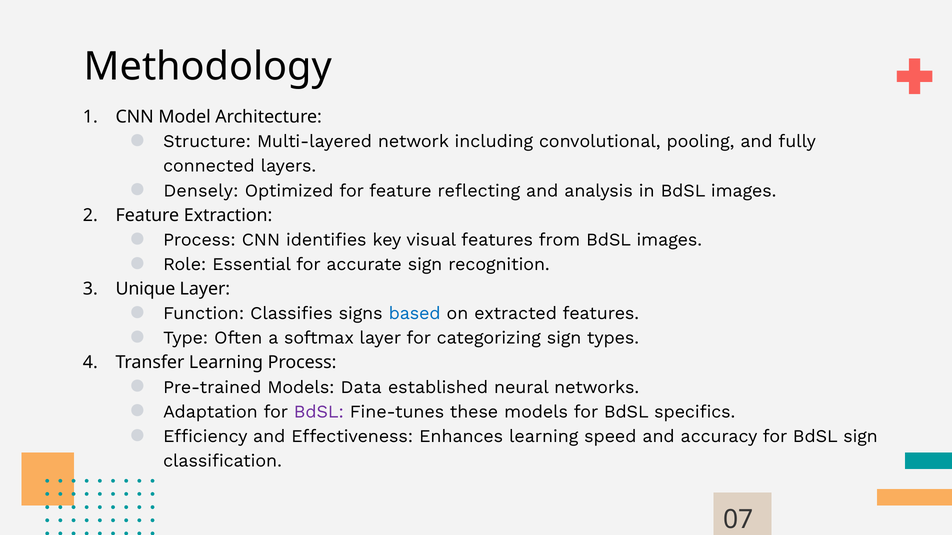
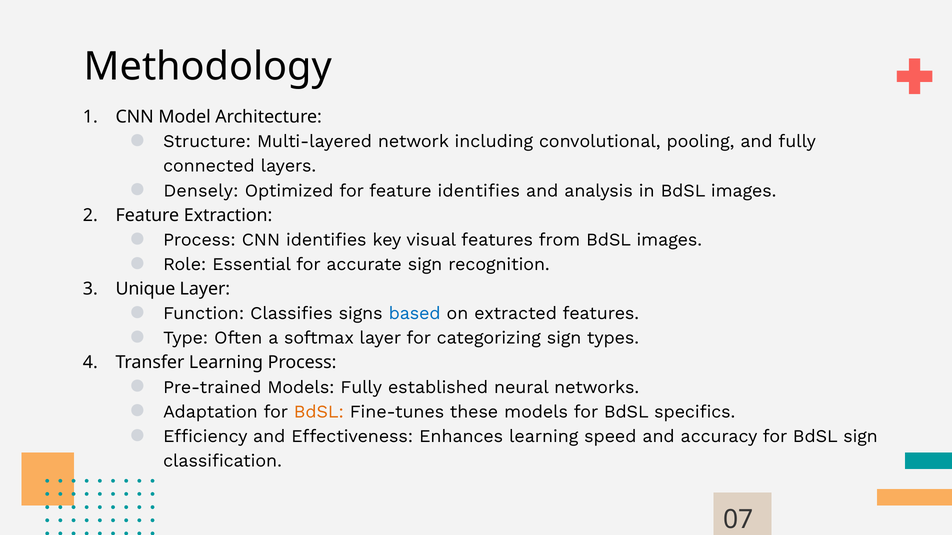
feature reflecting: reflecting -> identifies
Models Data: Data -> Fully
BdSL at (319, 412) colour: purple -> orange
